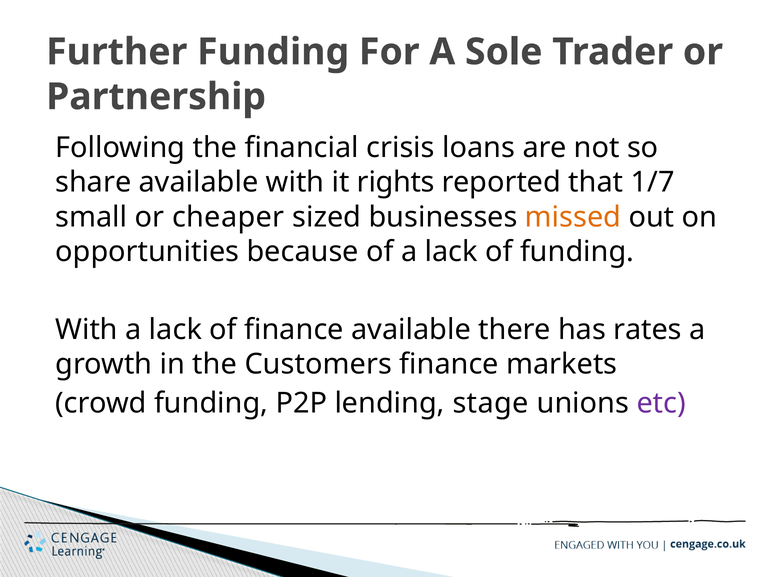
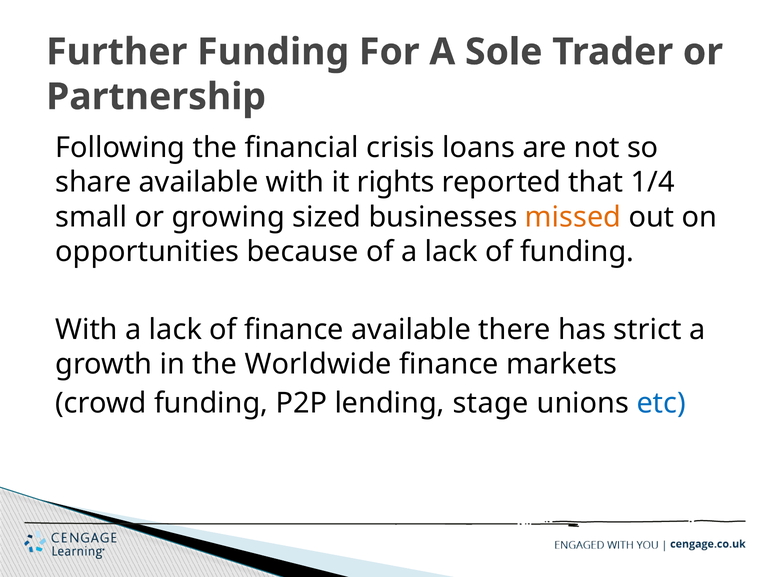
1/7: 1/7 -> 1/4
cheaper: cheaper -> growing
rates: rates -> strict
Customers: Customers -> Worldwide
etc colour: purple -> blue
